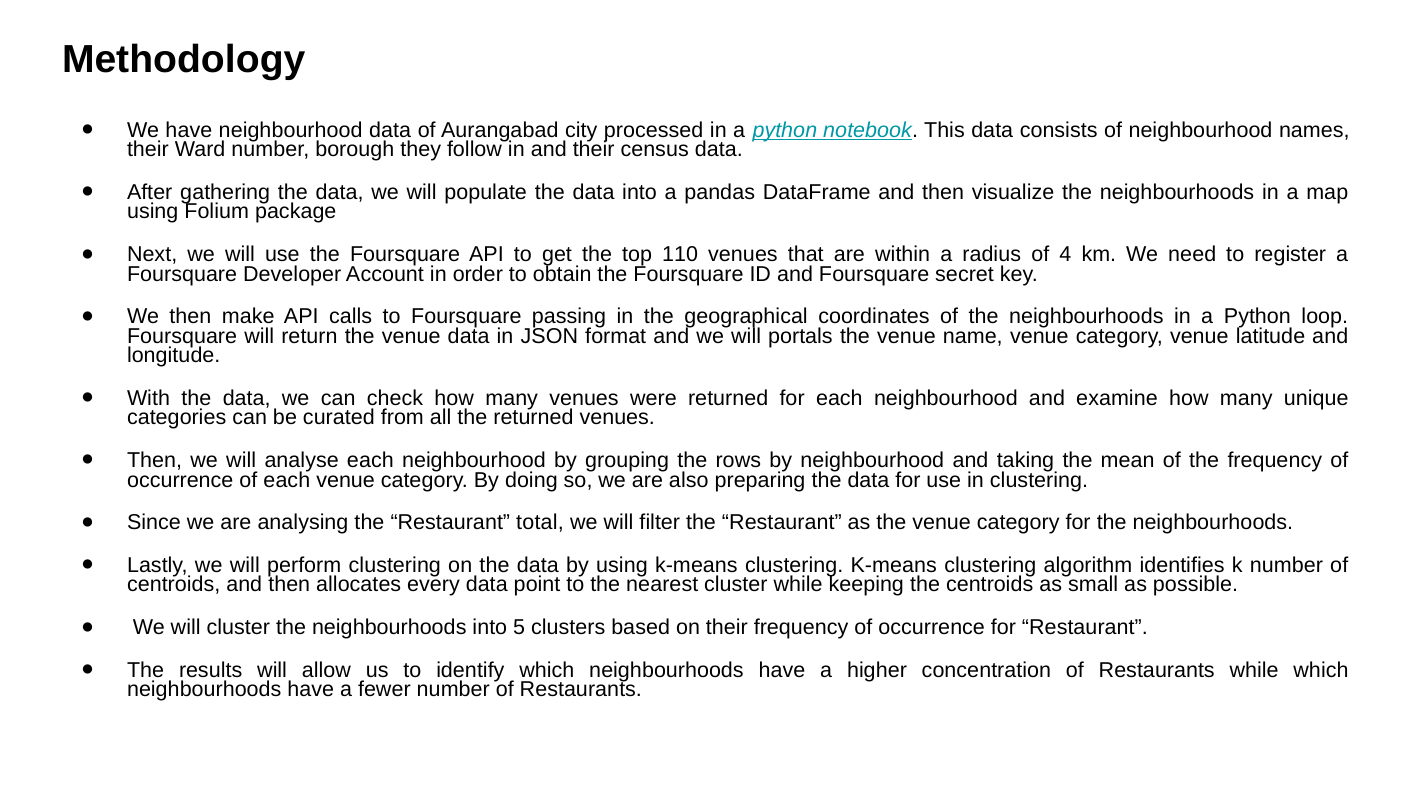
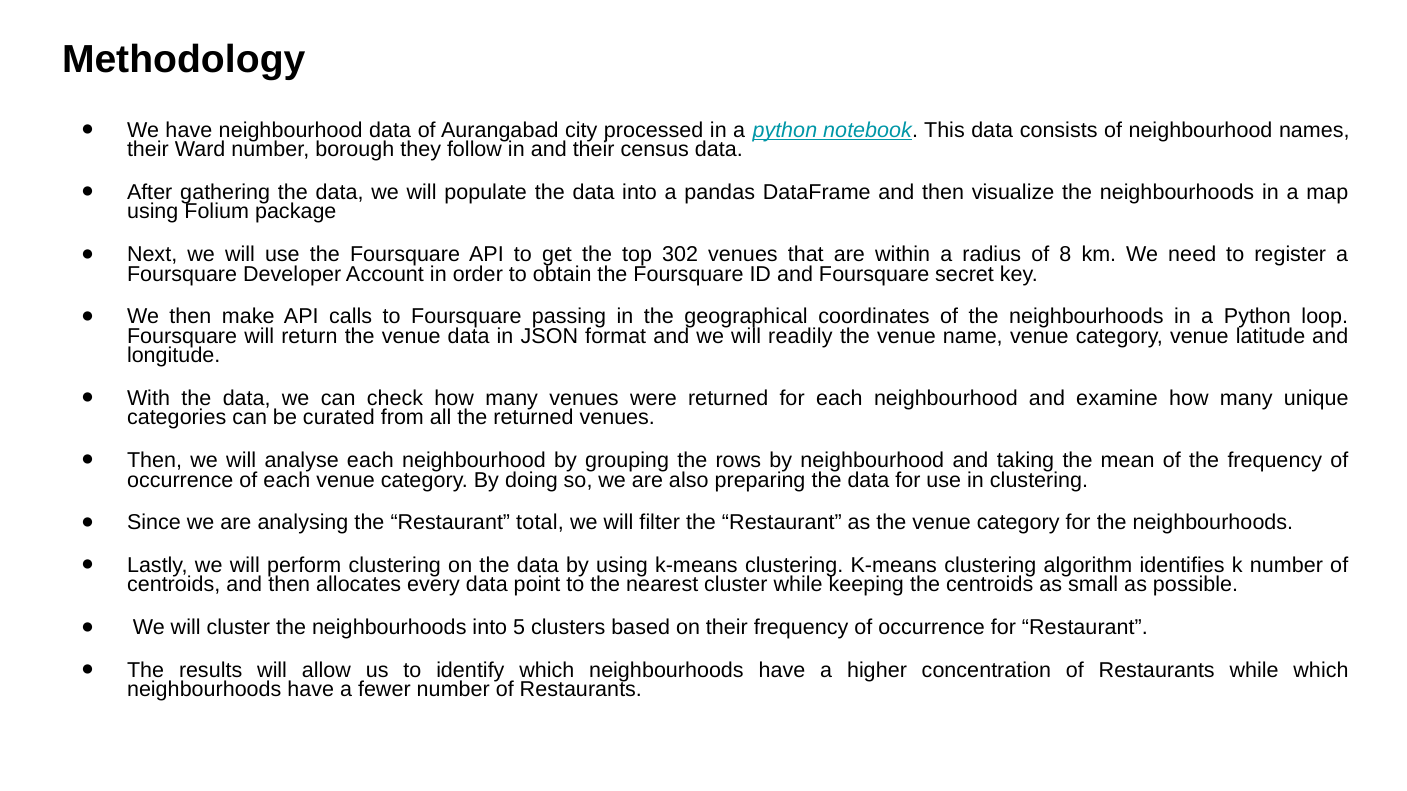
110: 110 -> 302
4: 4 -> 8
portals: portals -> readily
